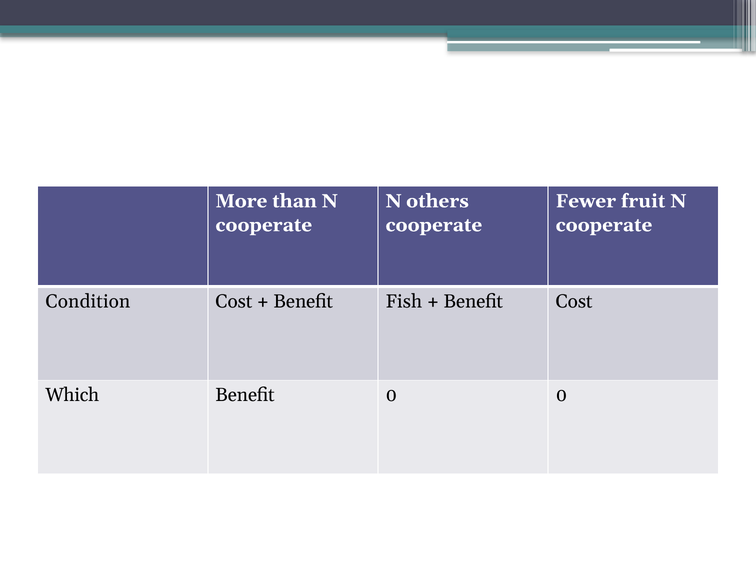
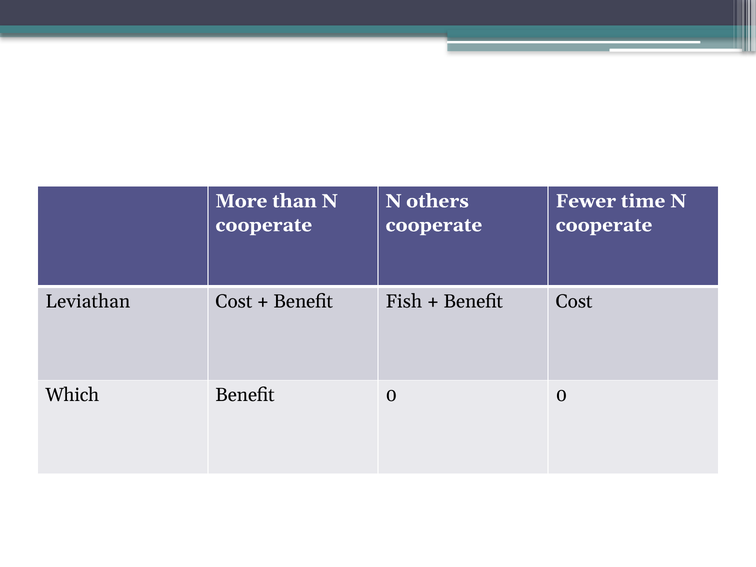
fruit: fruit -> time
Condition: Condition -> Leviathan
